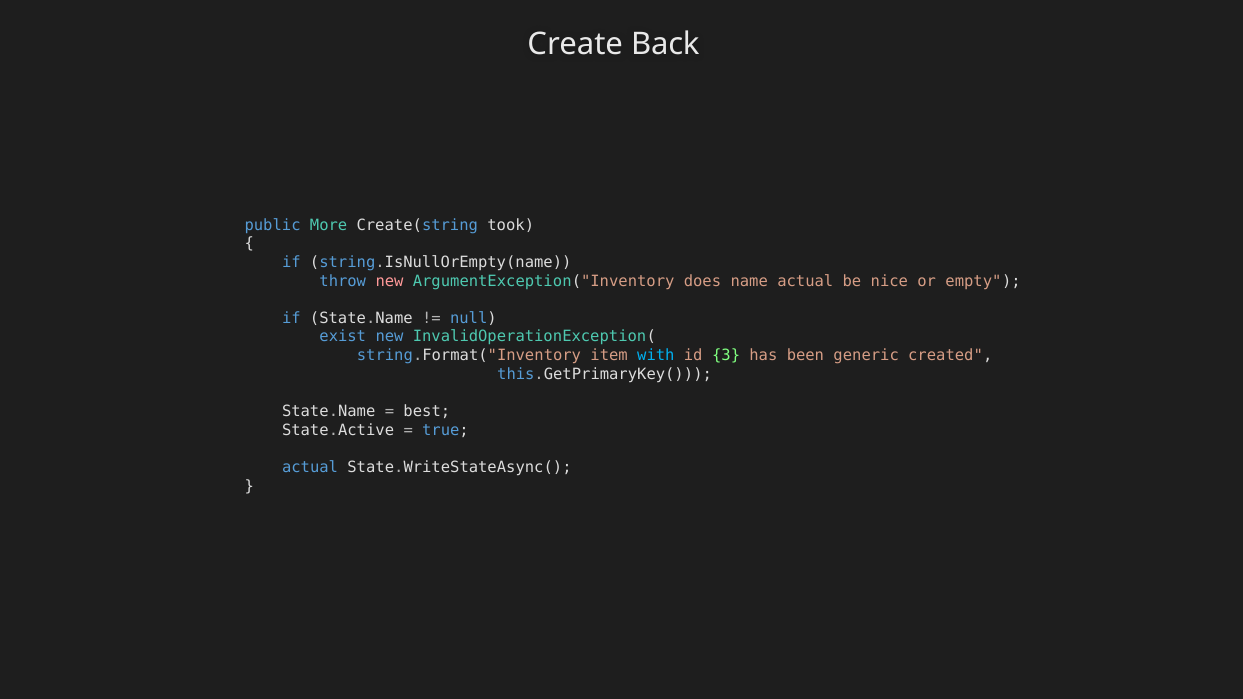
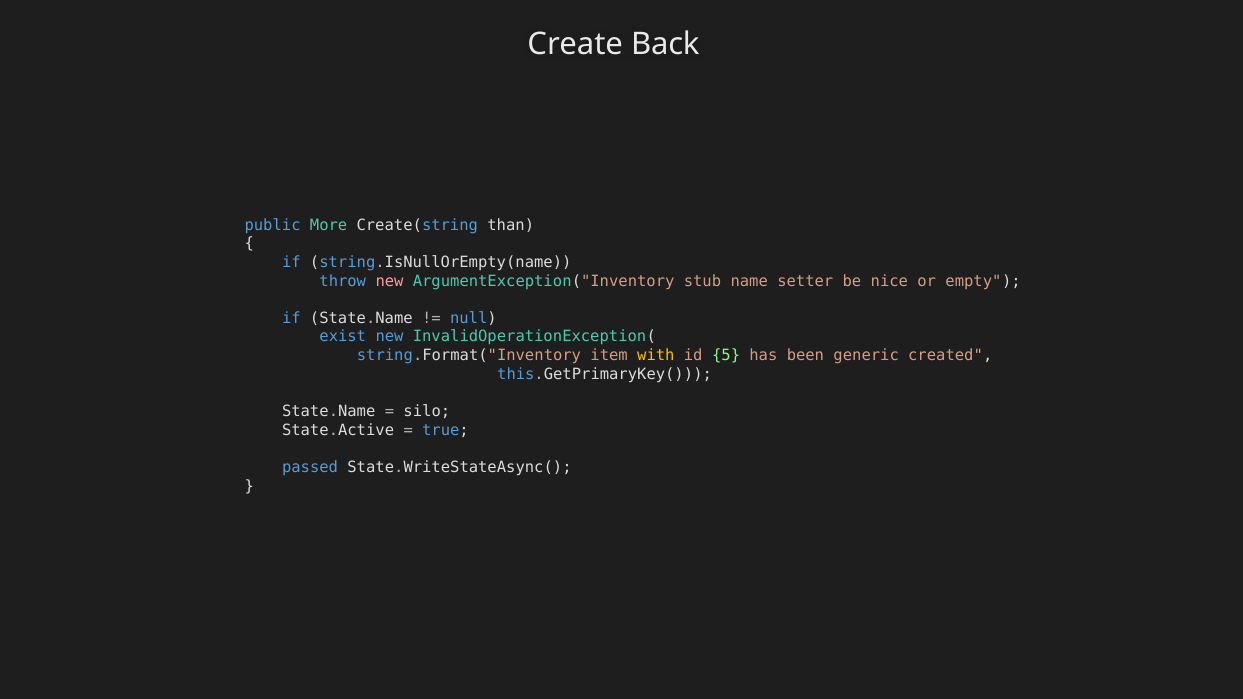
took: took -> than
does: does -> stub
name actual: actual -> setter
with colour: light blue -> yellow
3: 3 -> 5
best: best -> silo
actual at (310, 467): actual -> passed
